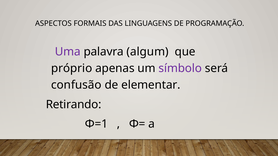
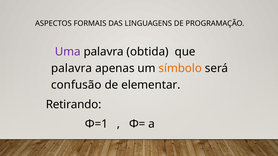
algum: algum -> obtida
próprio at (72, 68): próprio -> palavra
símbolo colour: purple -> orange
